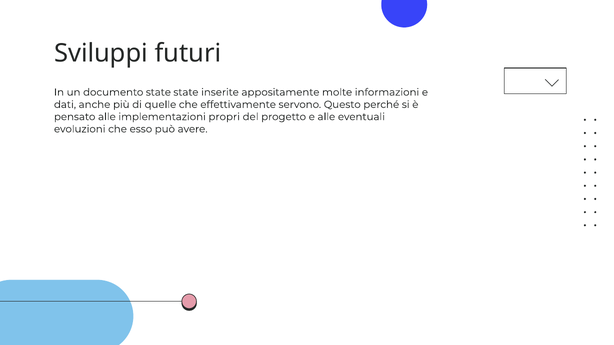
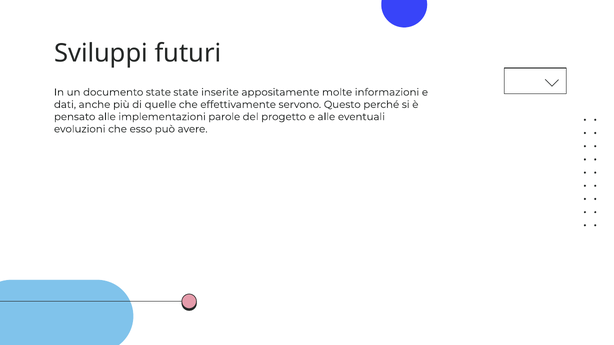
propri: propri -> parole
